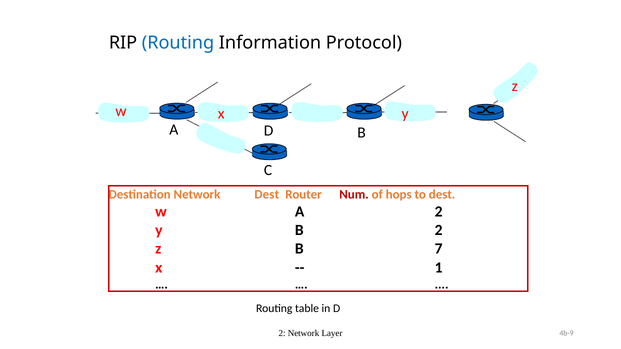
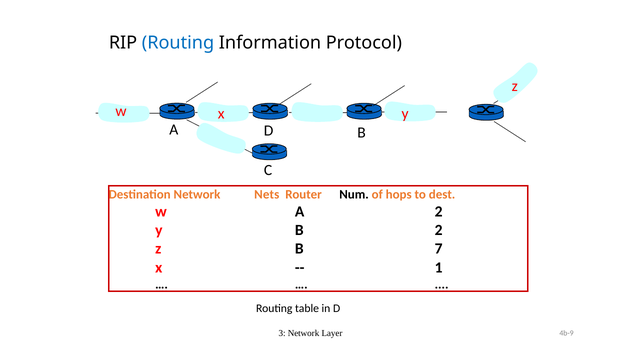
Network Dest: Dest -> Nets
Num colour: red -> black
2 at (282, 334): 2 -> 3
